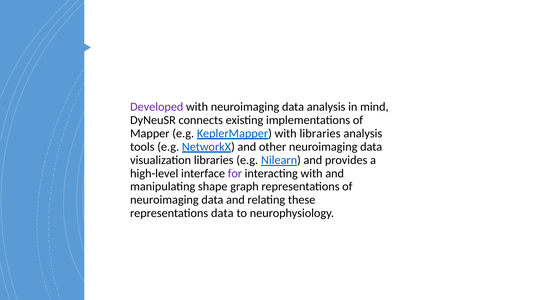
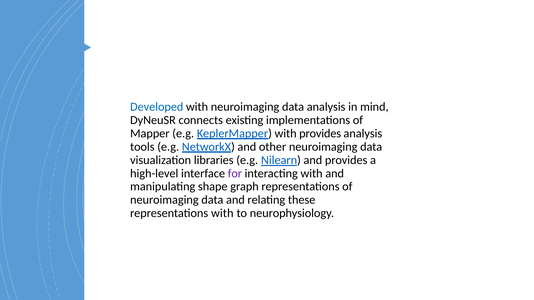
Developed colour: purple -> blue
with libraries: libraries -> provides
representations data: data -> with
